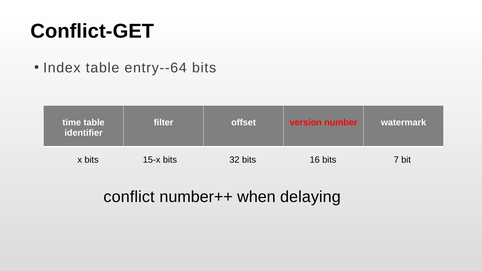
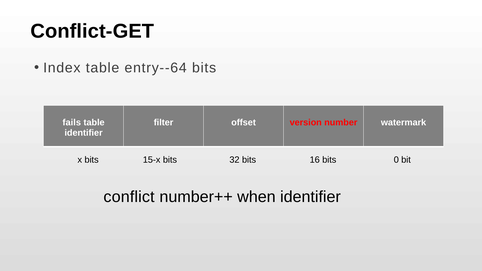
time: time -> fails
7: 7 -> 0
when delaying: delaying -> identifier
